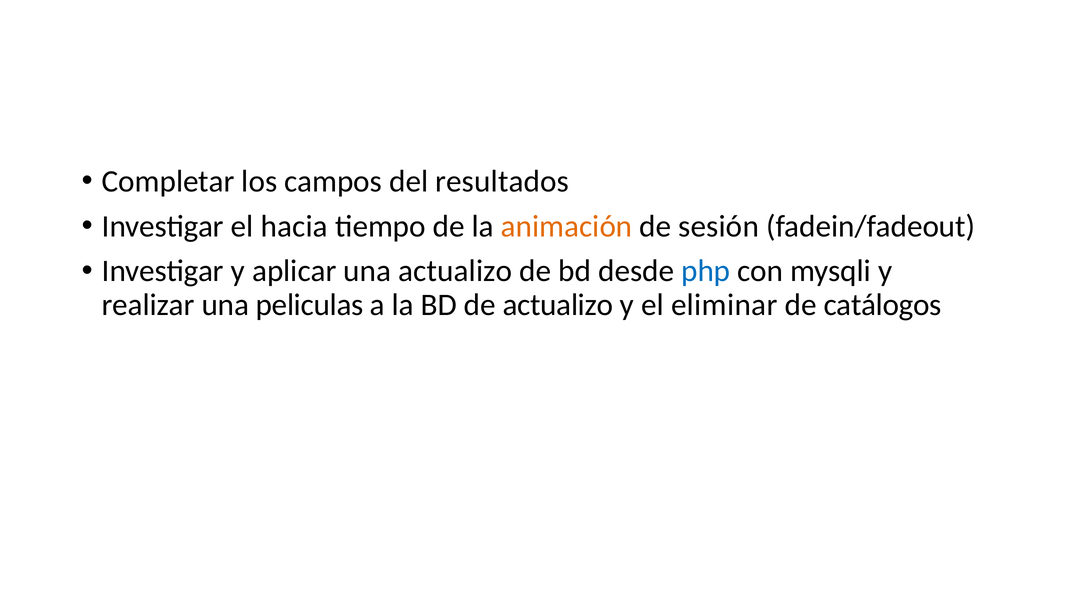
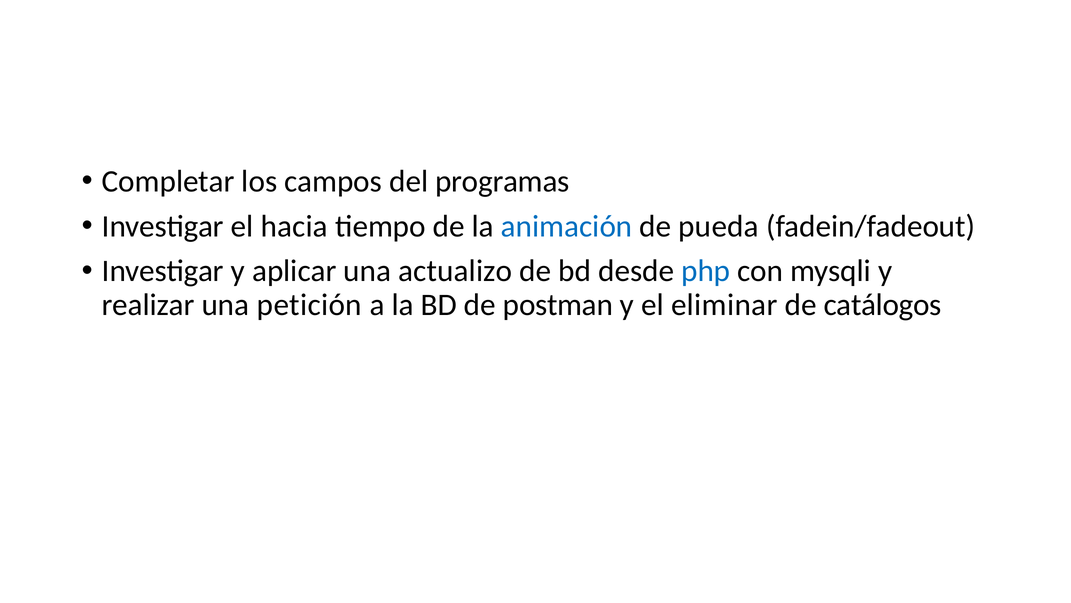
resultados: resultados -> programas
animación colour: orange -> blue
sesión: sesión -> pueda
peliculas: peliculas -> petición
de actualizo: actualizo -> postman
